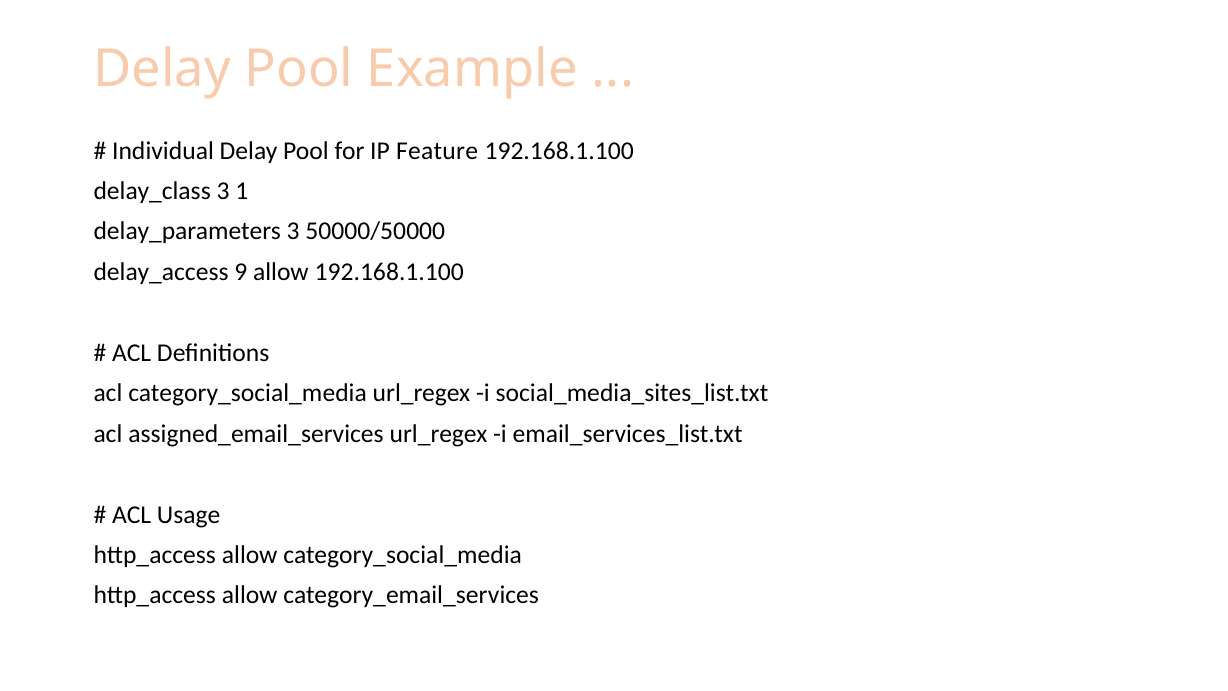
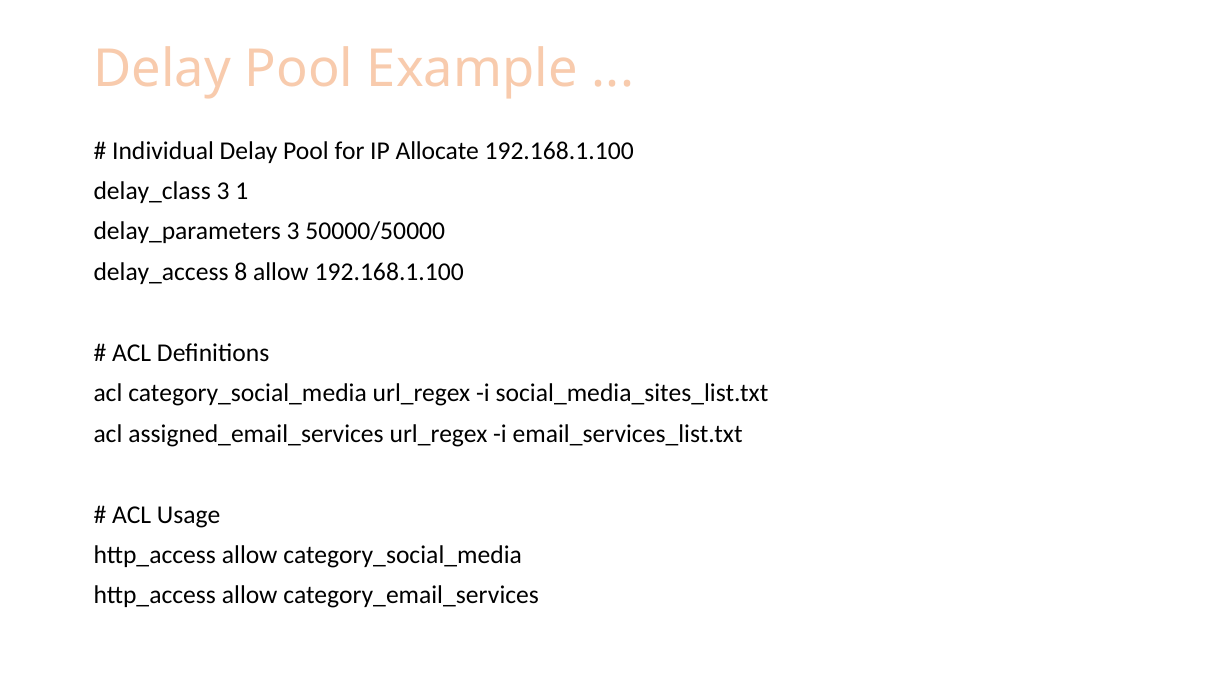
Feature: Feature -> Allocate
9: 9 -> 8
